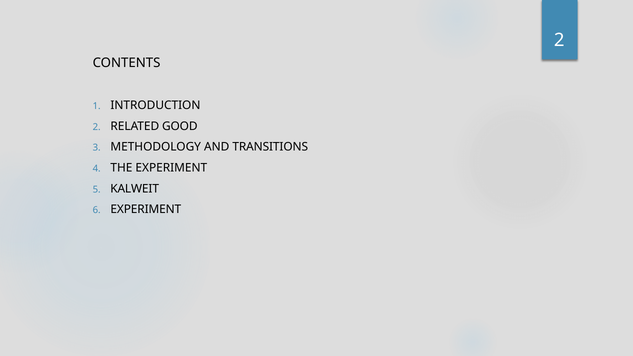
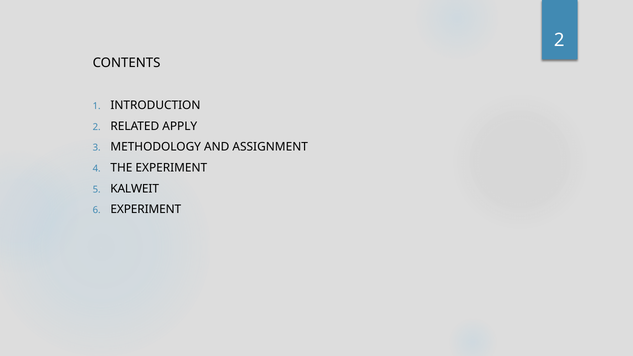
GOOD: GOOD -> APPLY
TRANSITIONS: TRANSITIONS -> ASSIGNMENT
